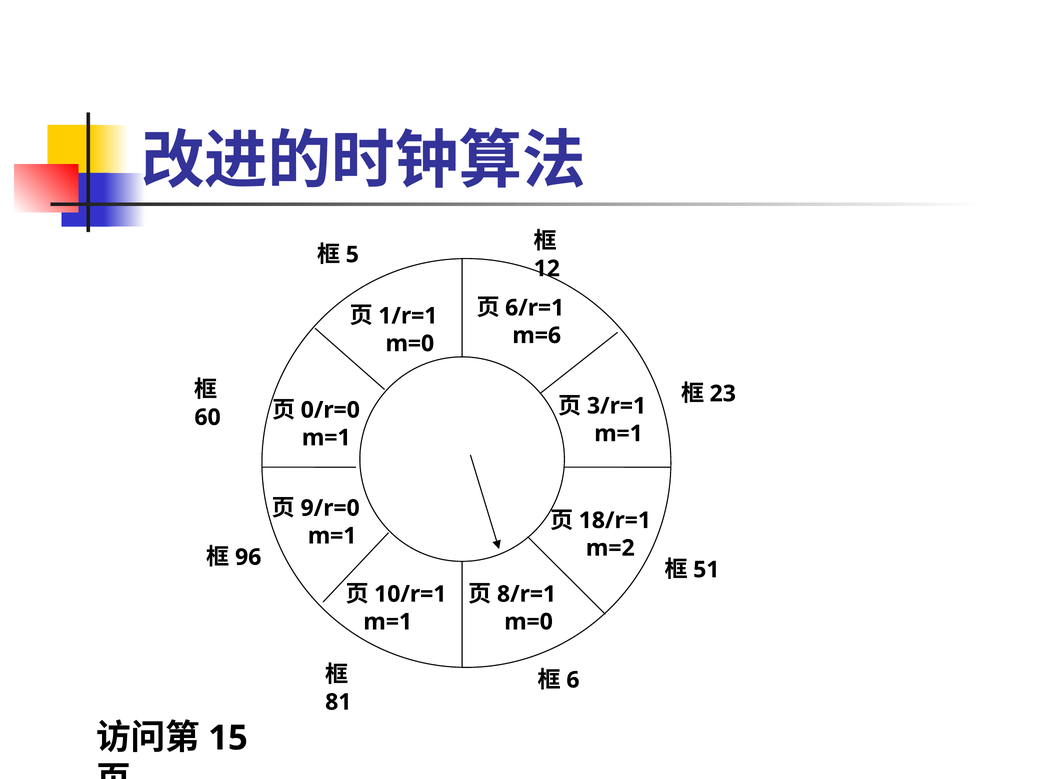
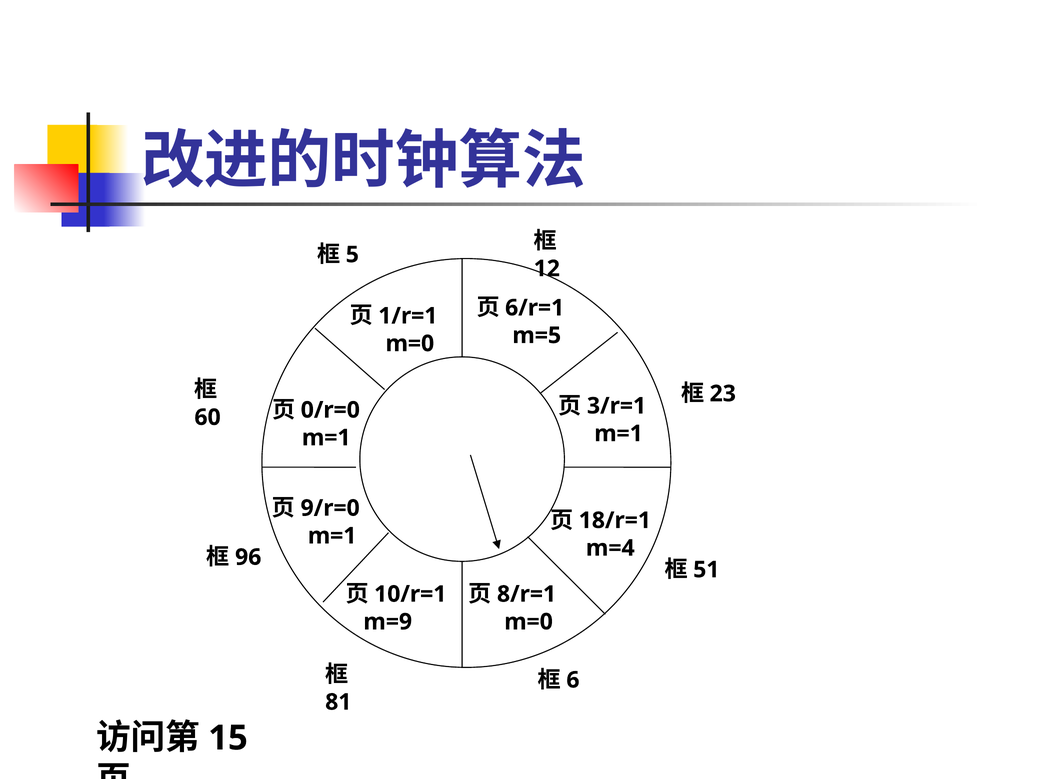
m=6: m=6 -> m=5
m=2: m=2 -> m=4
m=1 at (388, 622): m=1 -> m=9
